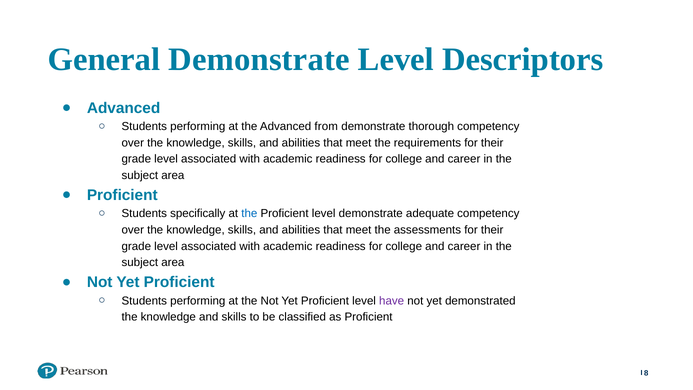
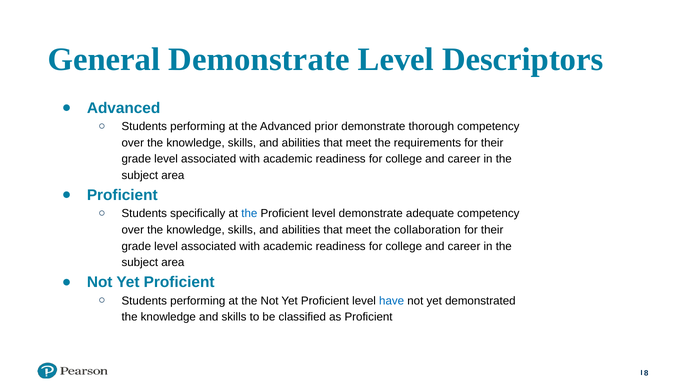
from: from -> prior
assessments: assessments -> collaboration
have colour: purple -> blue
